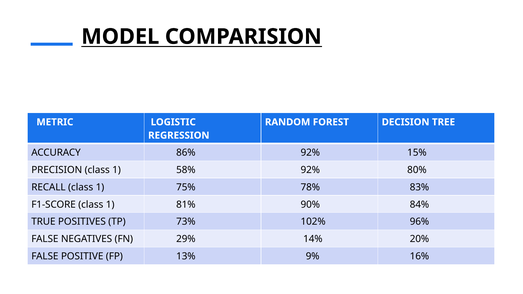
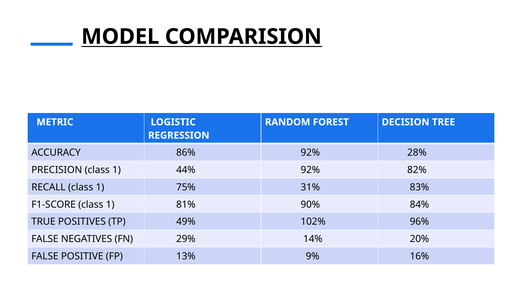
15%: 15% -> 28%
58%: 58% -> 44%
80%: 80% -> 82%
78%: 78% -> 31%
73%: 73% -> 49%
